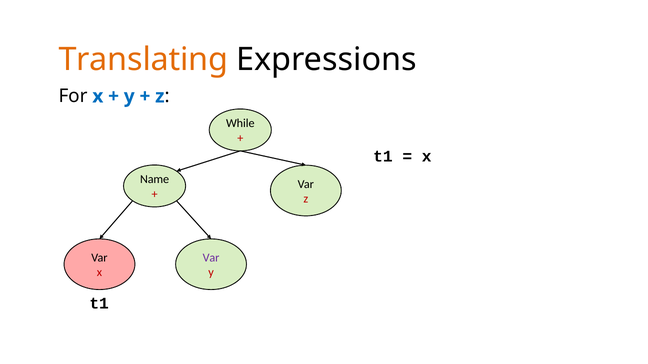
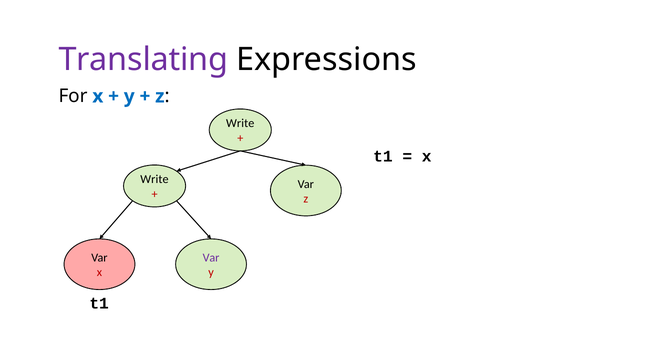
Translating colour: orange -> purple
While at (240, 124): While -> Write
Name at (155, 180): Name -> Write
